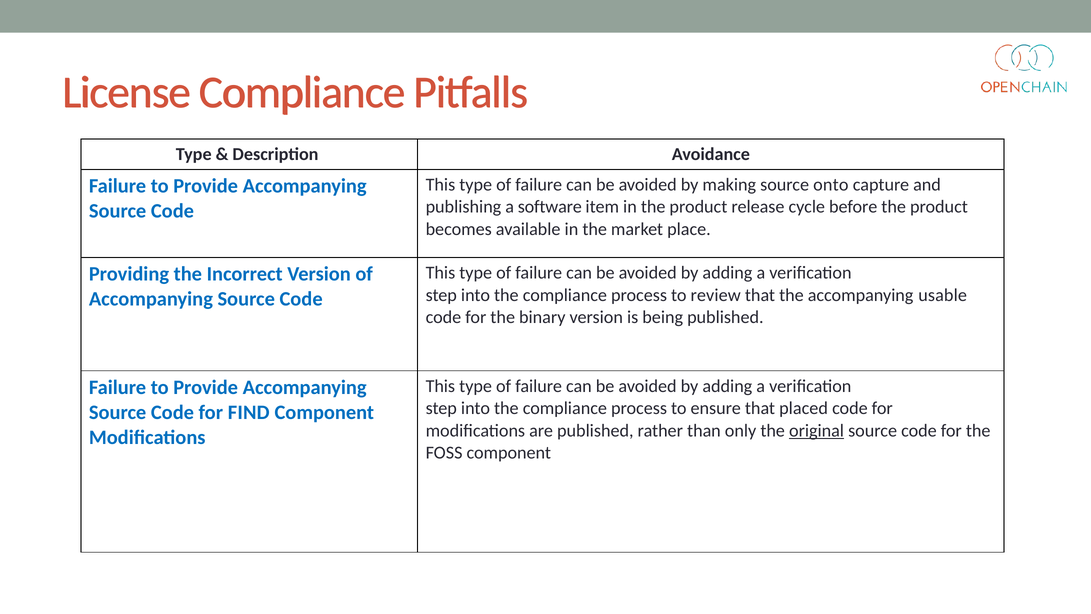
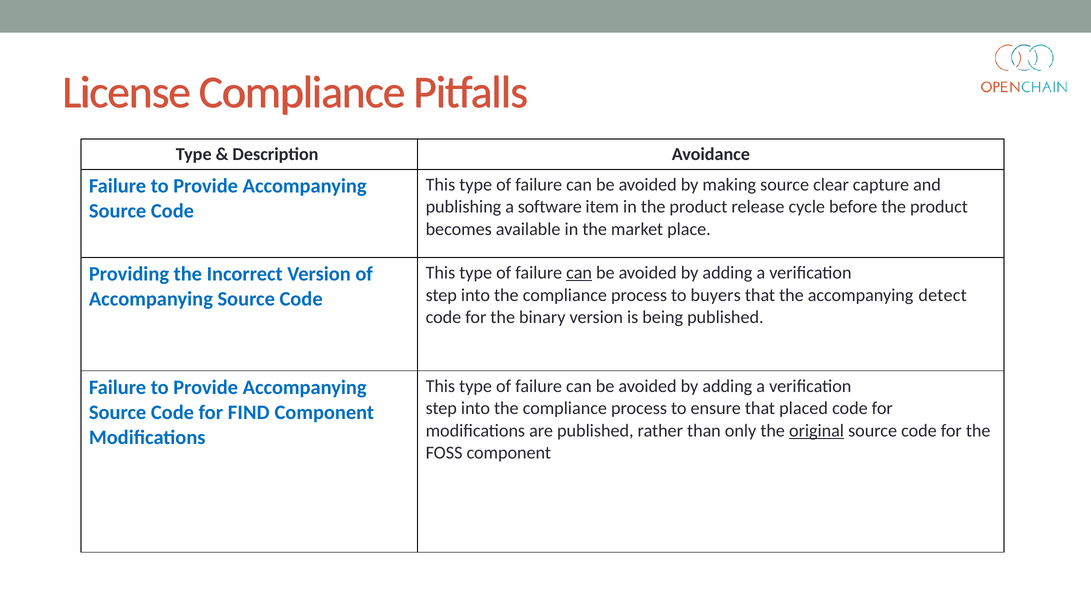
onto: onto -> clear
can at (579, 273) underline: none -> present
review: review -> buyers
usable: usable -> detect
